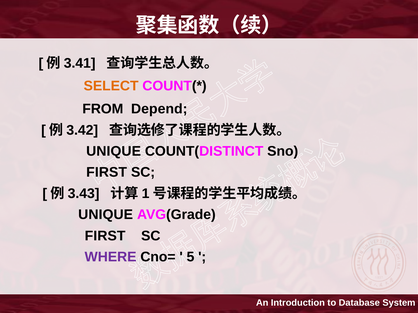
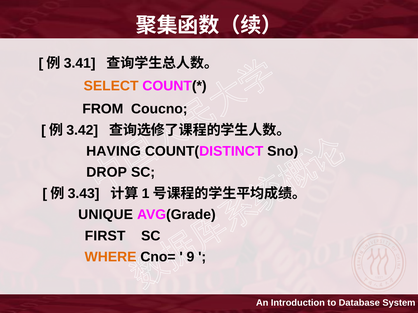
Depend: Depend -> Coucno
UNIQUE at (114, 151): UNIQUE -> HAVING
FIRST at (107, 173): FIRST -> DROP
WHERE colour: purple -> orange
5: 5 -> 9
